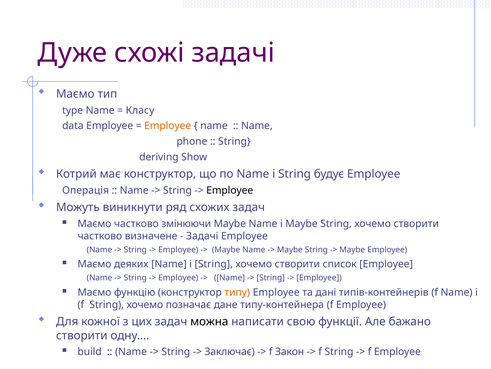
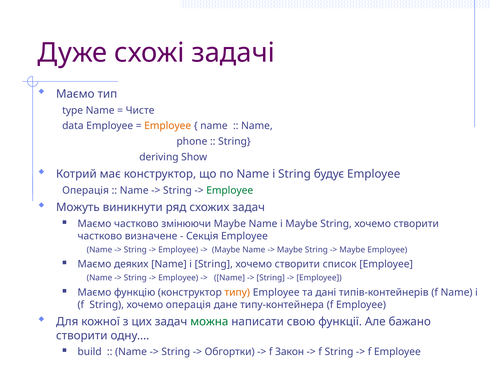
Класу: Класу -> Чисте
Employee at (230, 190) colour: black -> green
Задачі at (202, 236): Задачі -> Секція
хочемо позначає: позначає -> операція
можна colour: black -> green
Заключає: Заключає -> Обгортки
